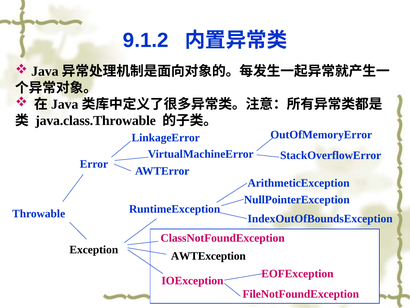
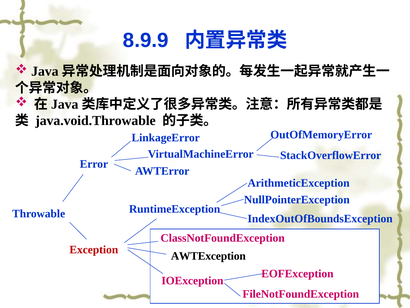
9.1.2: 9.1.2 -> 8.9.9
java.class.Throwable: java.class.Throwable -> java.void.Throwable
Exception colour: black -> red
